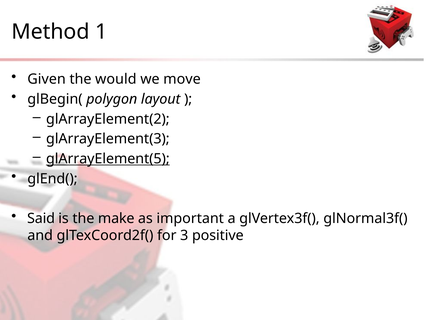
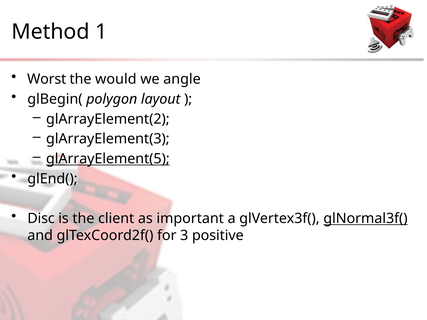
Given: Given -> Worst
move: move -> angle
Said: Said -> Disc
make: make -> client
glNormal3f( underline: none -> present
